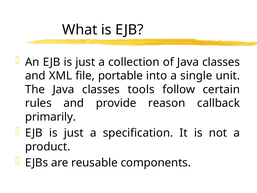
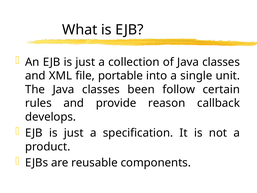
tools: tools -> been
primarily: primarily -> develops
